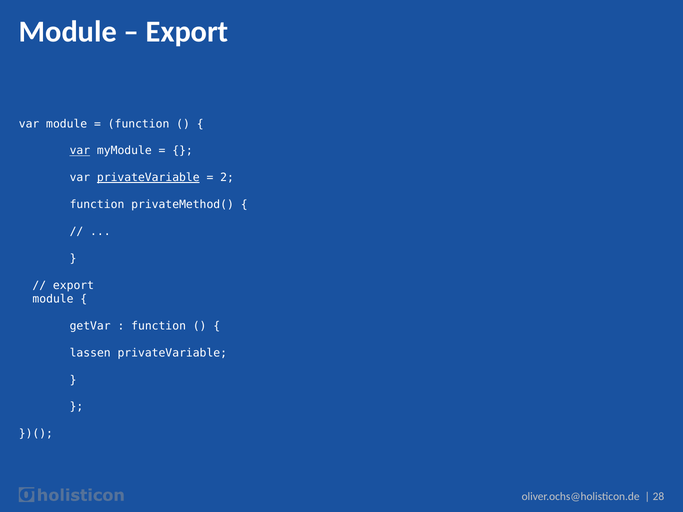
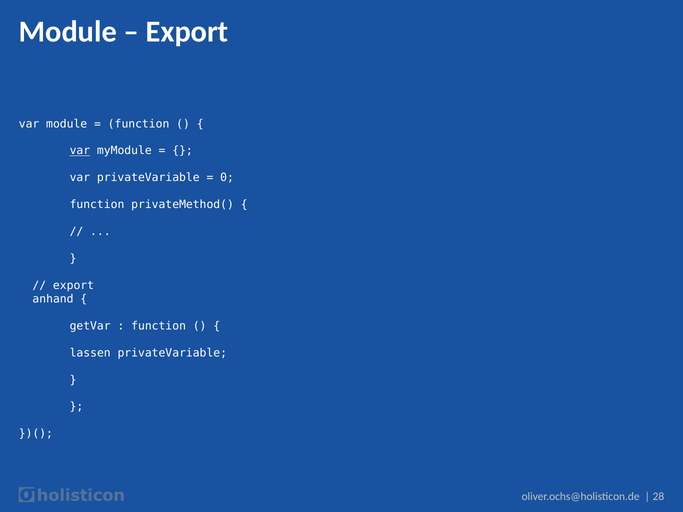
privateVariable at (148, 178) underline: present -> none
2: 2 -> 0
module at (53, 299): module -> anhand
